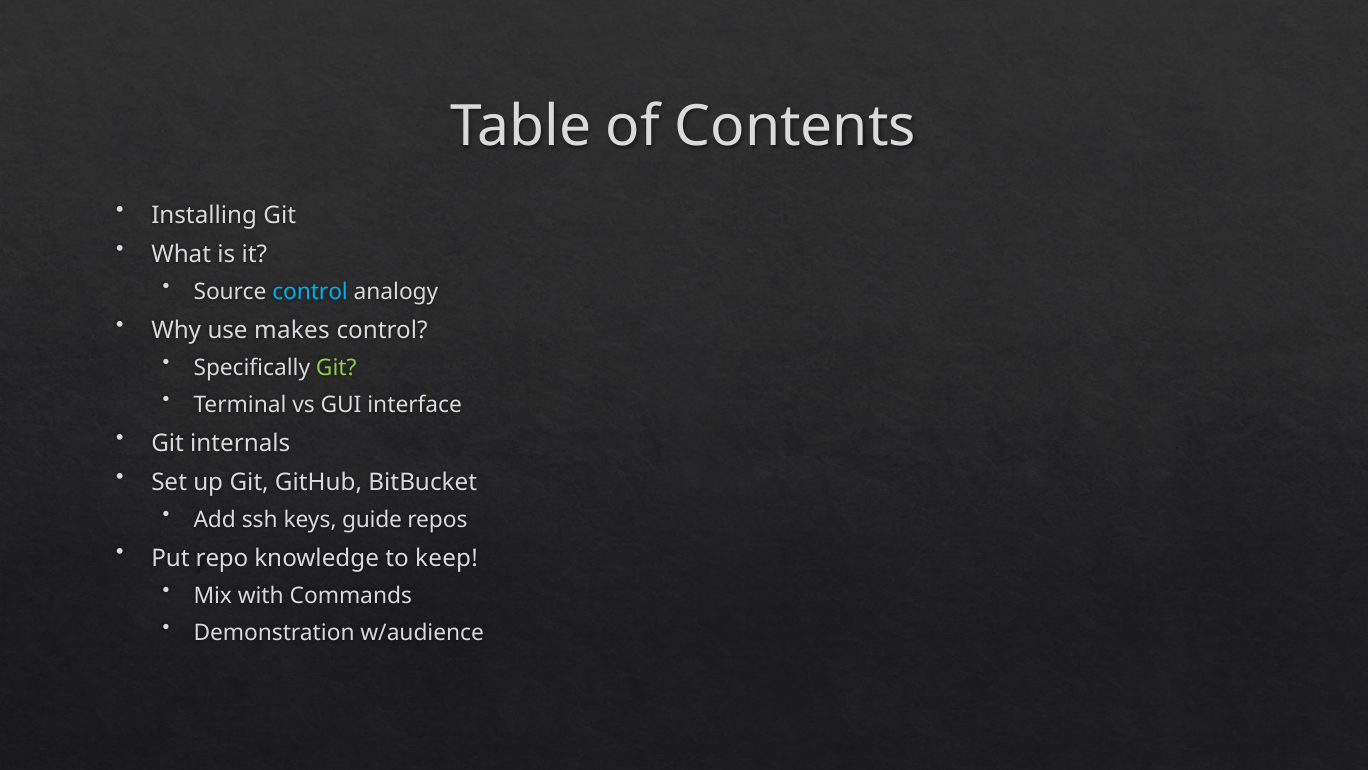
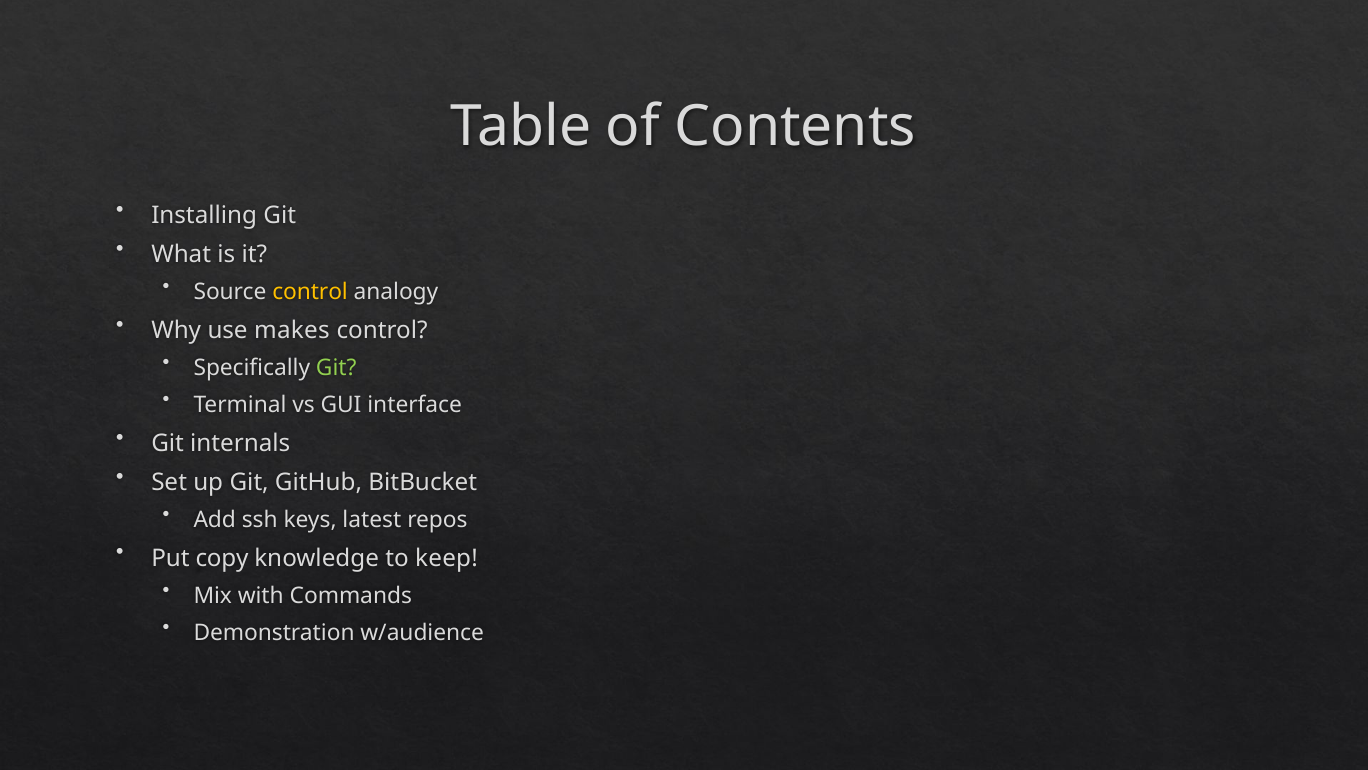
control at (310, 292) colour: light blue -> yellow
guide: guide -> latest
repo: repo -> copy
